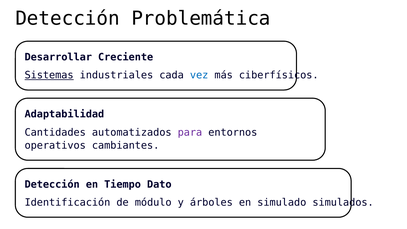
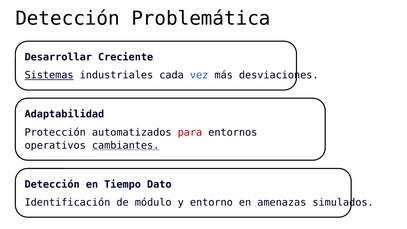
ciberfísicos: ciberfísicos -> desviaciones
Cantidades: Cantidades -> Protección
para colour: purple -> red
cambiantes underline: none -> present
árboles: árboles -> entorno
simulado: simulado -> amenazas
